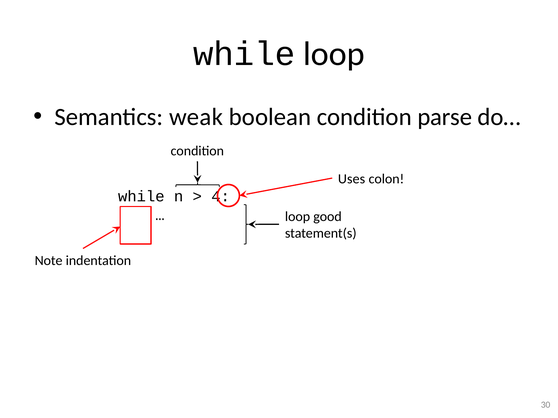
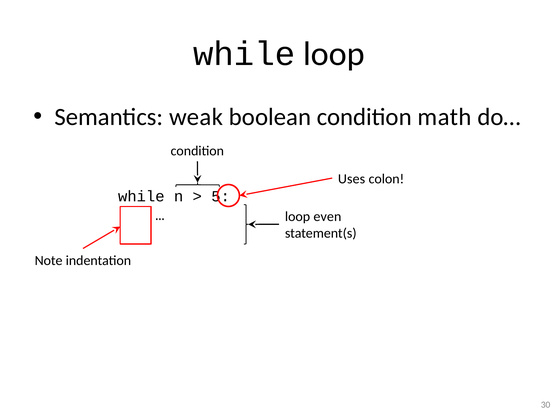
parse: parse -> math
4: 4 -> 5
good: good -> even
